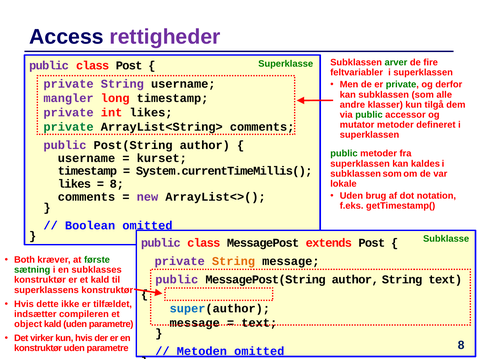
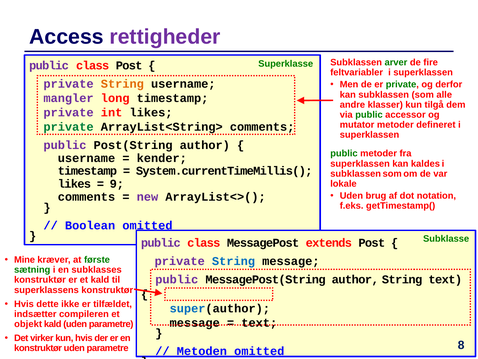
String at (122, 84) colour: purple -> orange
kurset: kurset -> kender
8 at (117, 184): 8 -> 9
Both: Both -> Mine
String at (234, 261) colour: orange -> blue
object: object -> objekt
